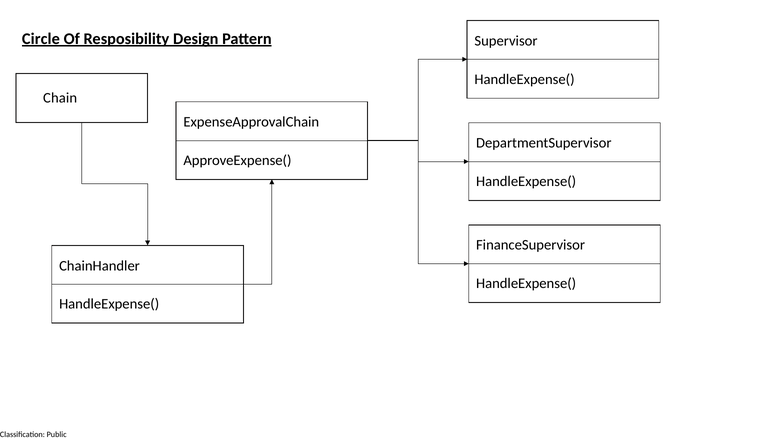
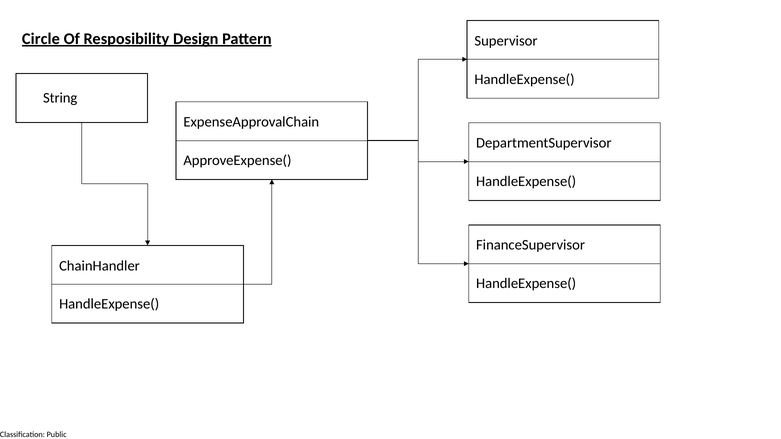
Chain: Chain -> String
